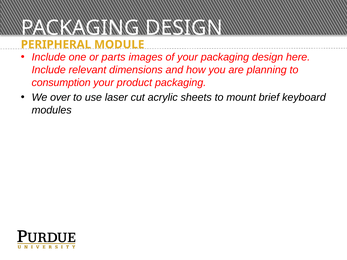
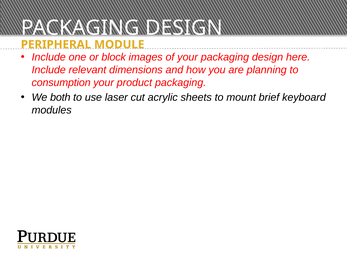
parts: parts -> block
over: over -> both
